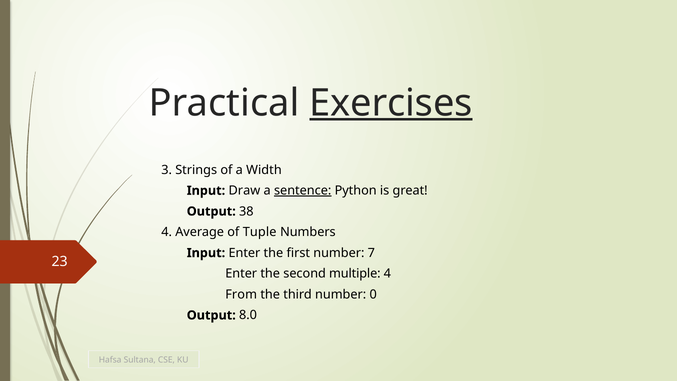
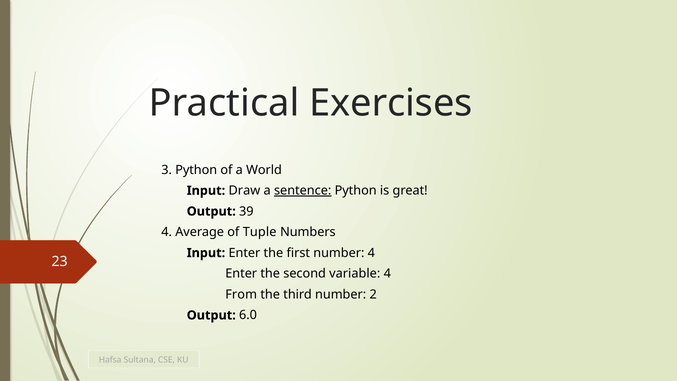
Exercises underline: present -> none
3 Strings: Strings -> Python
Width: Width -> World
38: 38 -> 39
number 7: 7 -> 4
multiple: multiple -> variable
0: 0 -> 2
8.0: 8.0 -> 6.0
